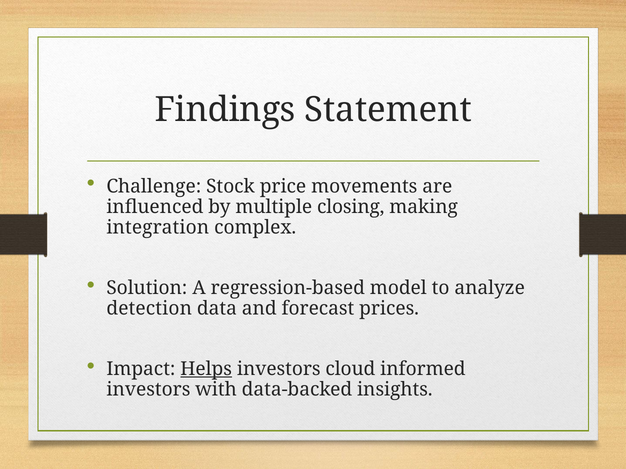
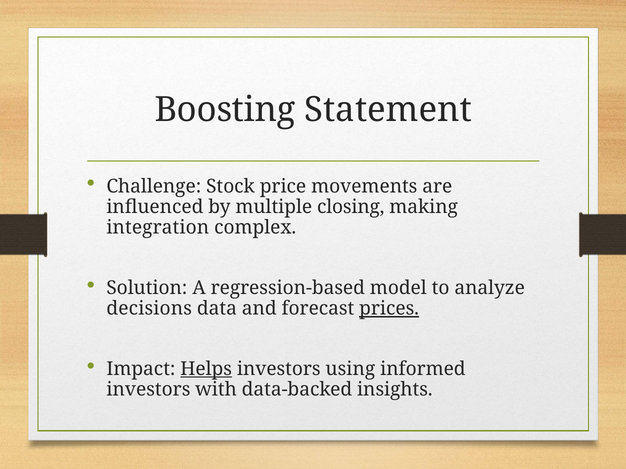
Findings: Findings -> Boosting
detection: detection -> decisions
prices underline: none -> present
cloud: cloud -> using
